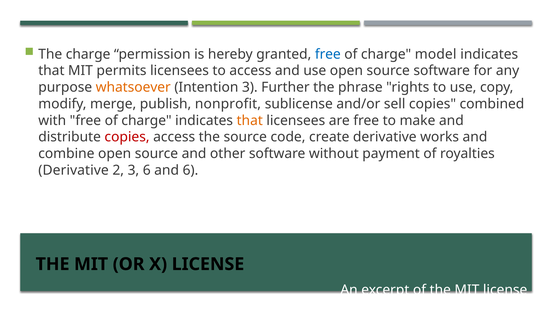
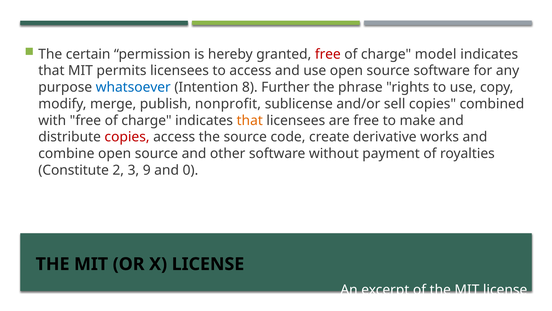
The charge: charge -> certain
free at (328, 54) colour: blue -> red
whatsoever colour: orange -> blue
Intention 3: 3 -> 8
Derivative at (74, 170): Derivative -> Constitute
3 6: 6 -> 9
and 6: 6 -> 0
